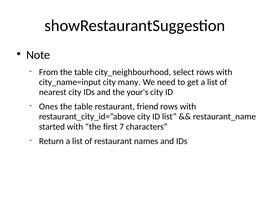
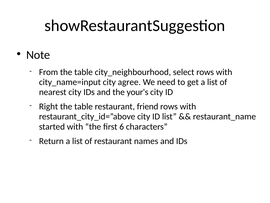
many: many -> agree
Ones: Ones -> Right
7: 7 -> 6
